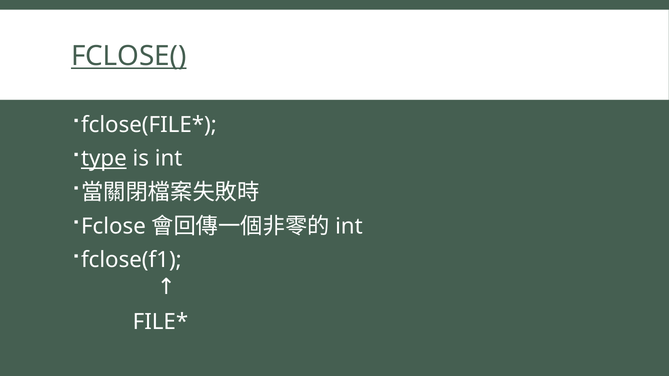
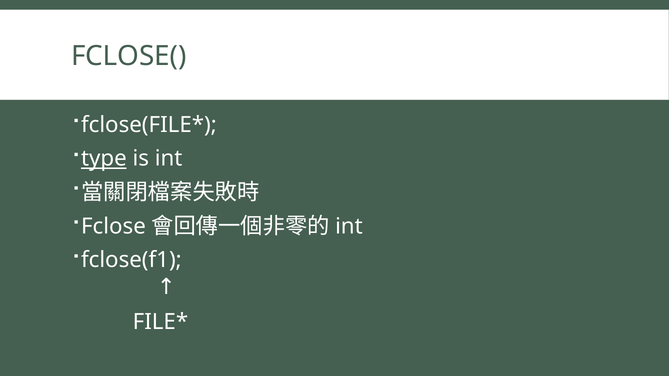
FCLOSE( underline: present -> none
